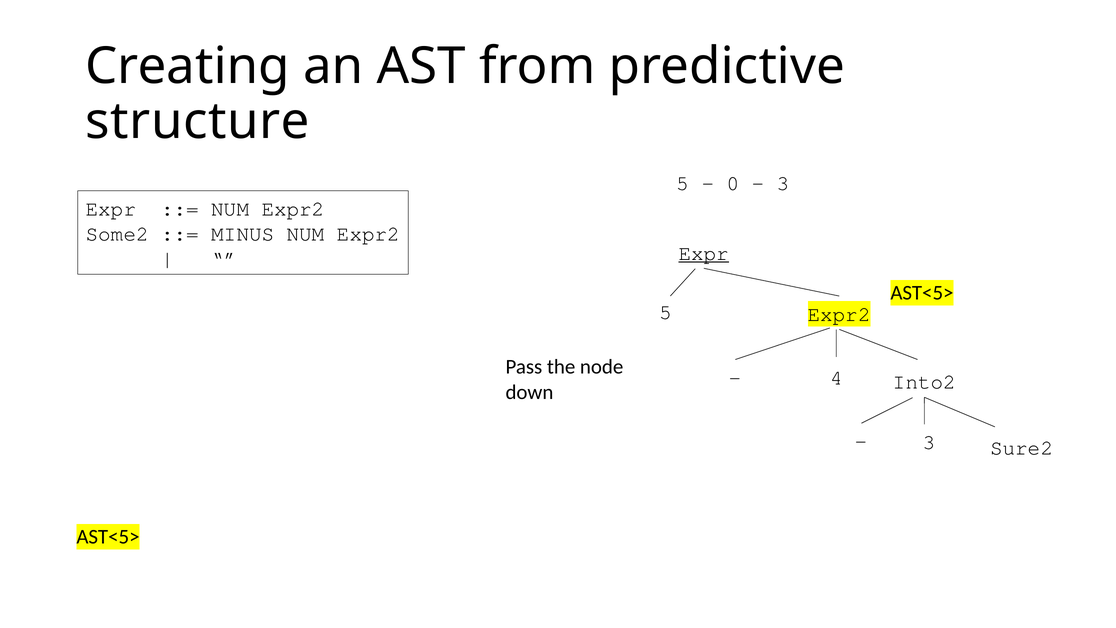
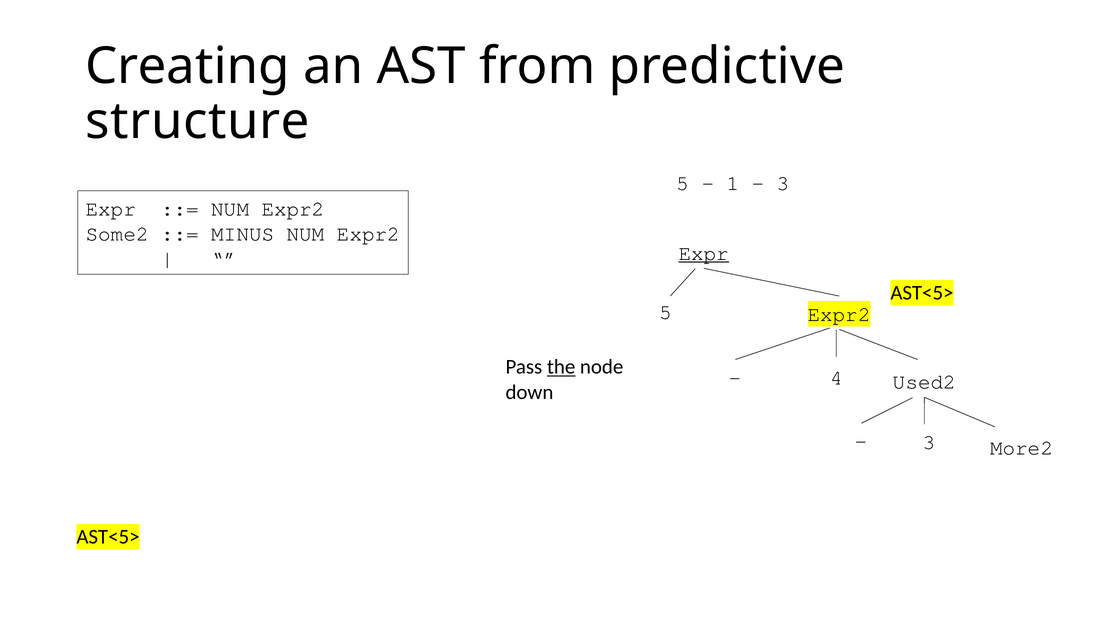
0: 0 -> 1
the underline: none -> present
Into2: Into2 -> Used2
Sure2: Sure2 -> More2
